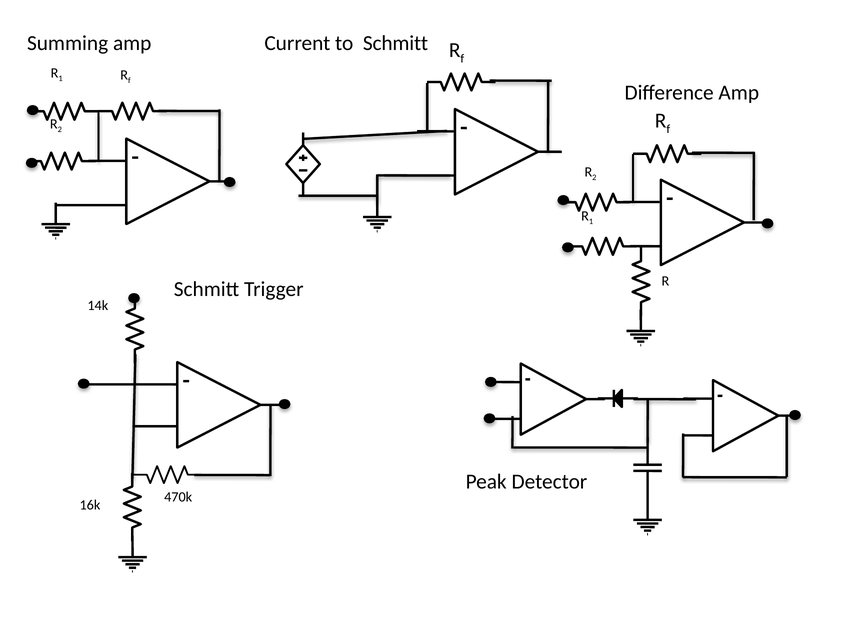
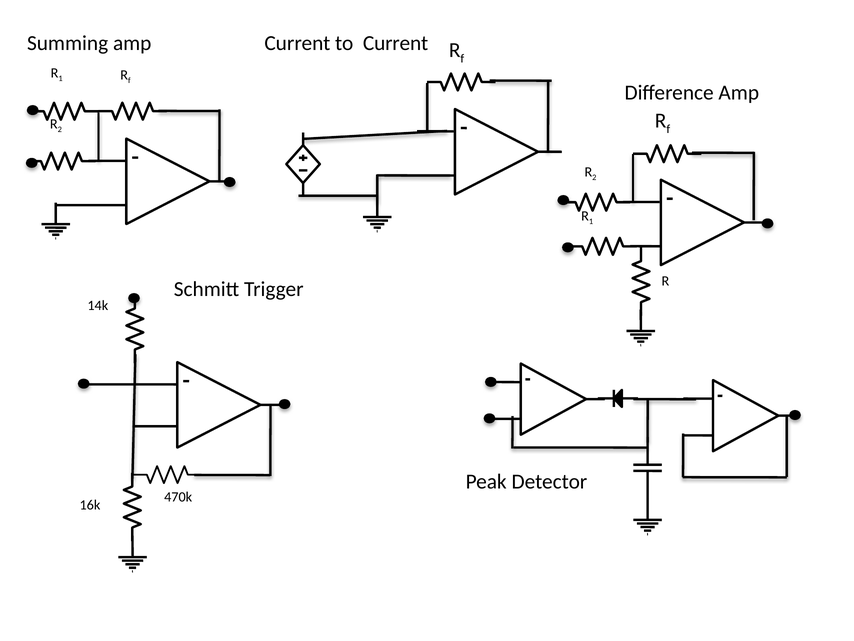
to Schmitt: Schmitt -> Current
